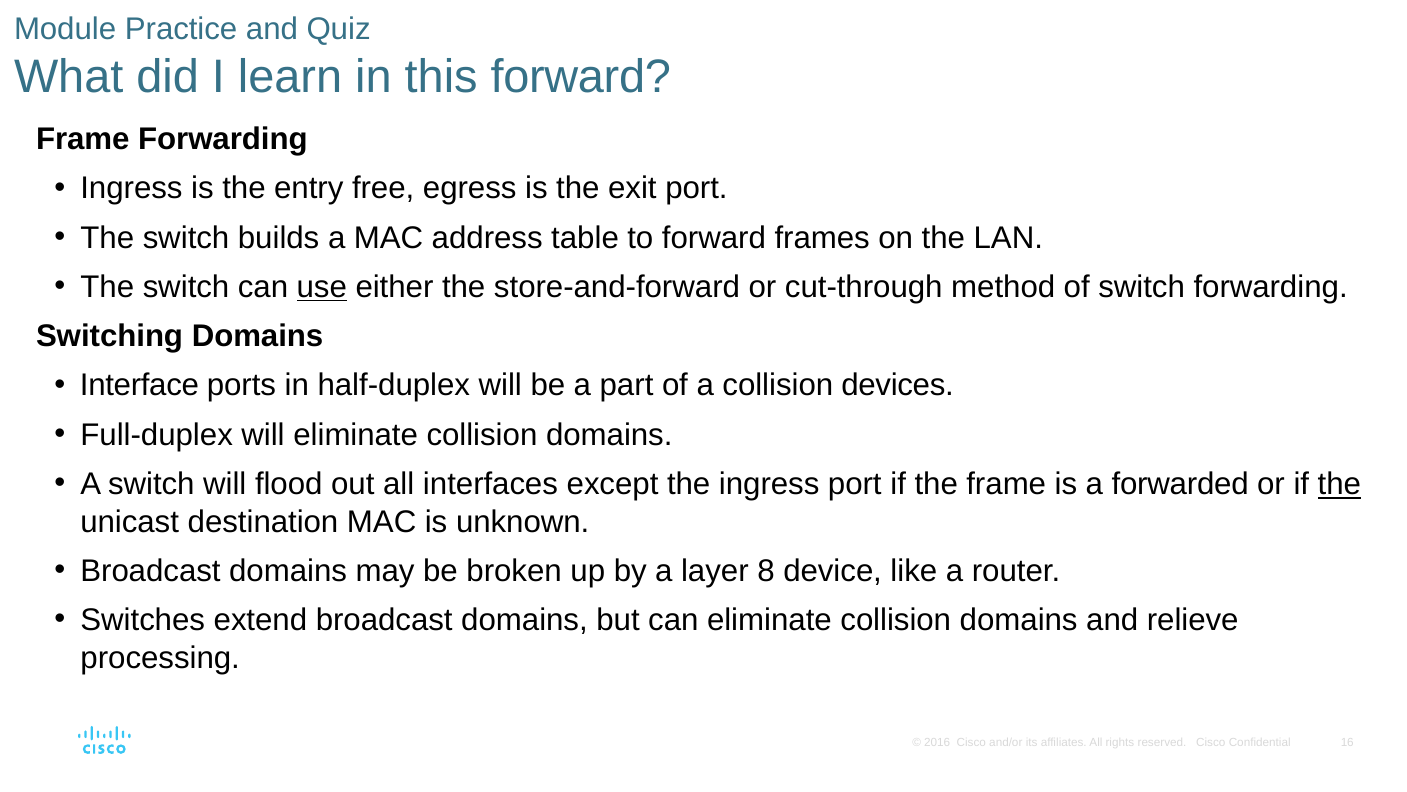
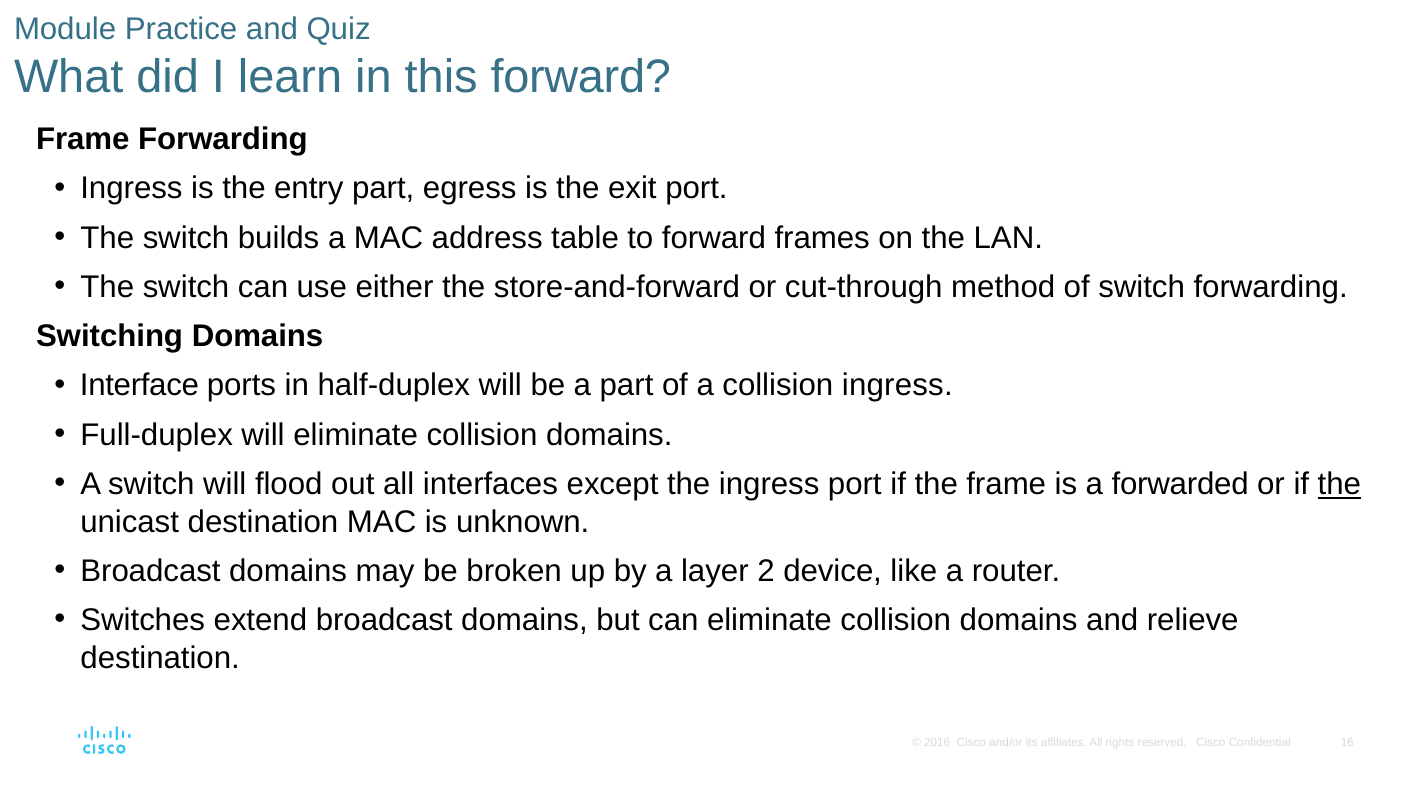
entry free: free -> part
use underline: present -> none
collision devices: devices -> ingress
8: 8 -> 2
processing at (160, 657): processing -> destination
